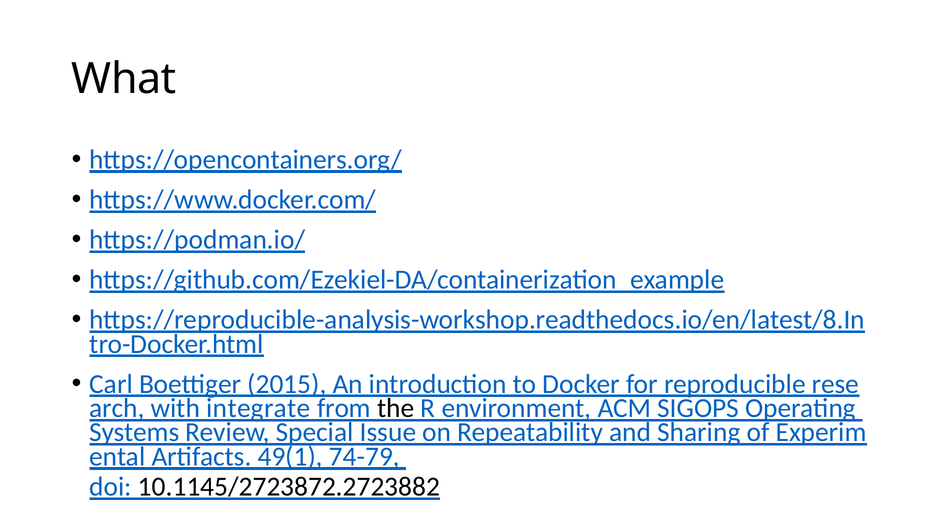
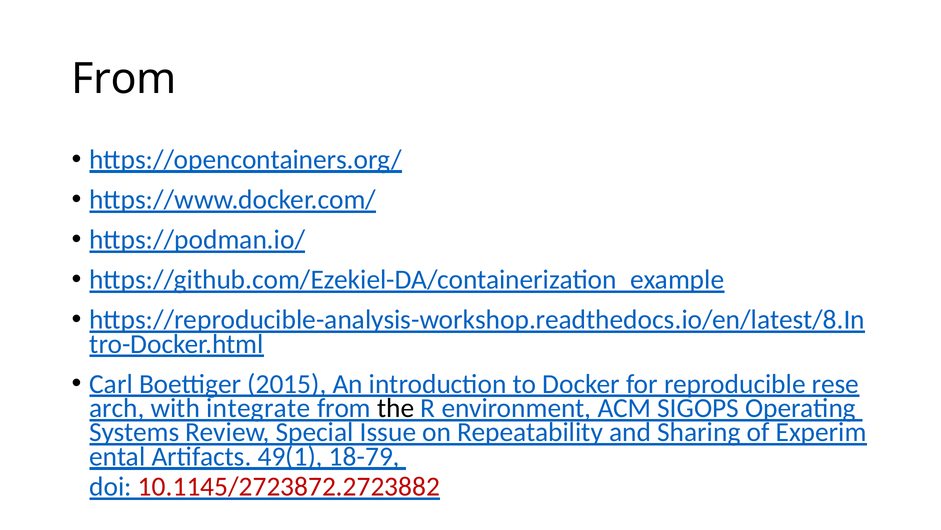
What at (124, 79): What -> From
74-79: 74-79 -> 18-79
10.1145/2723872.2723882 colour: black -> red
